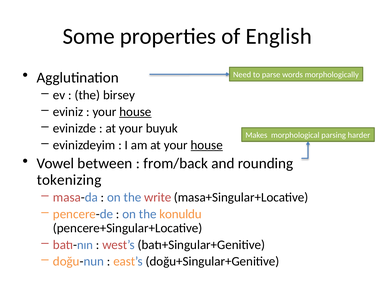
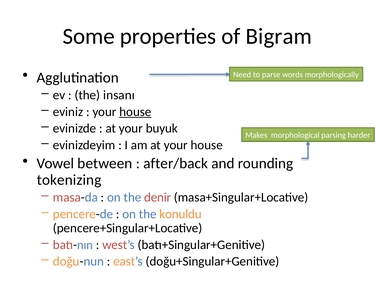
English: English -> Bigram
birsey: birsey -> insanı
house at (207, 145) underline: present -> none
from/back: from/back -> after/back
write: write -> denir
